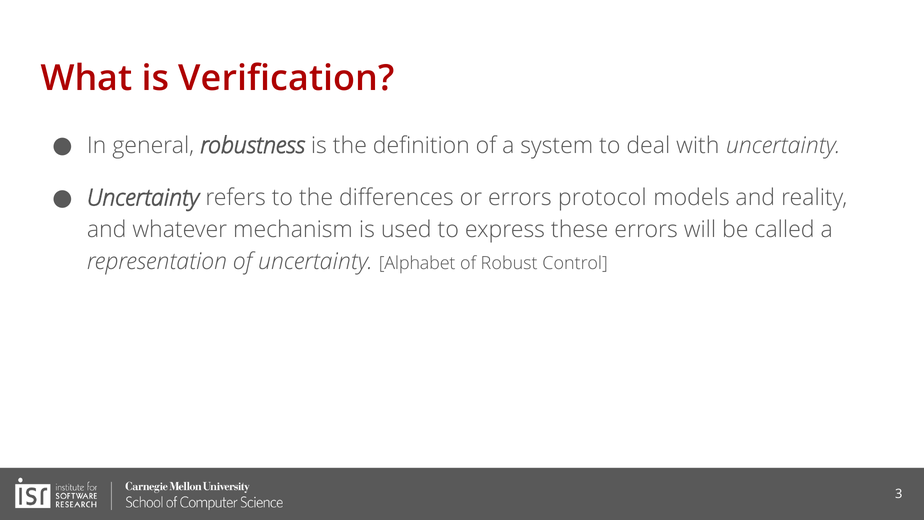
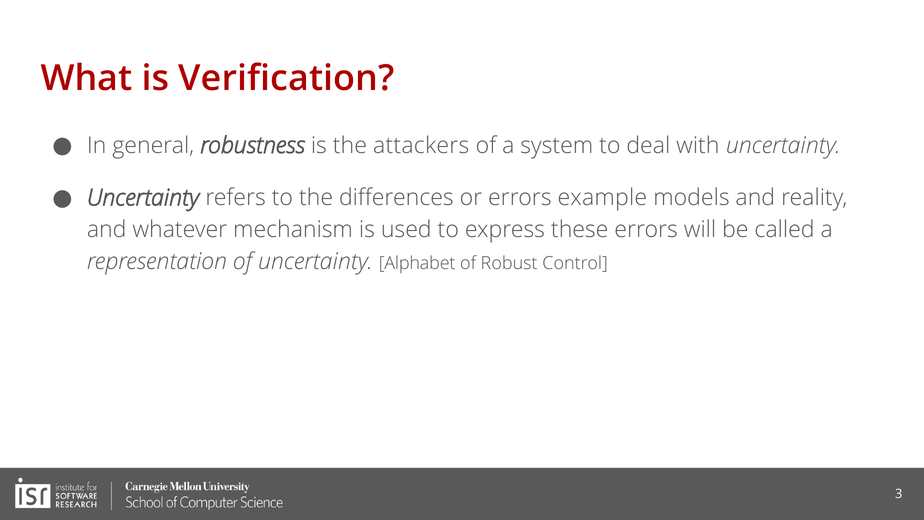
definition: definition -> attackers
protocol: protocol -> example
